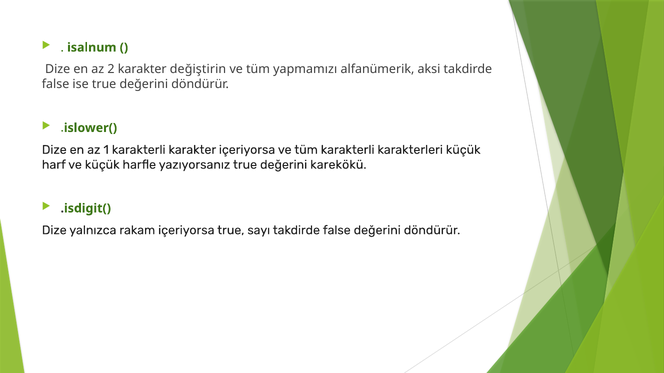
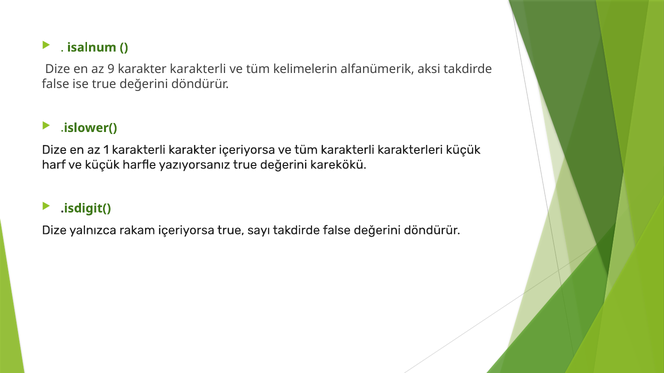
2: 2 -> 9
karakter değiştirin: değiştirin -> karakterli
yapmamızı: yapmamızı -> kelimelerin
